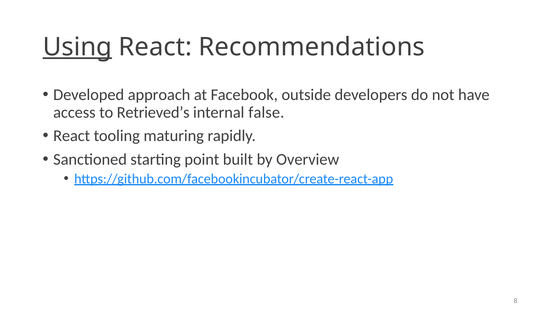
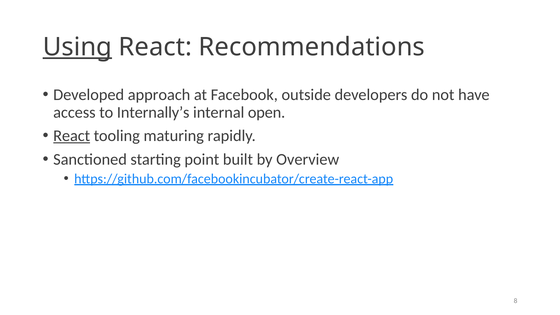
Retrieved’s: Retrieved’s -> Internally’s
false: false -> open
React at (72, 136) underline: none -> present
